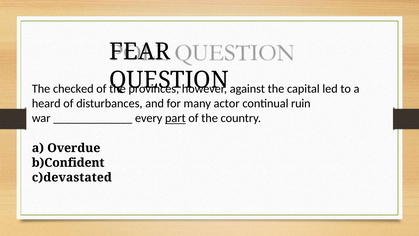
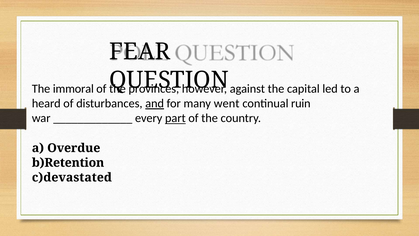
checked: checked -> immoral
and underline: none -> present
actor: actor -> went
b)Confident: b)Confident -> b)Retention
